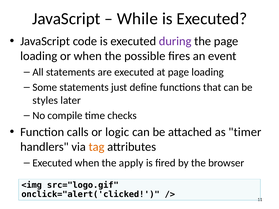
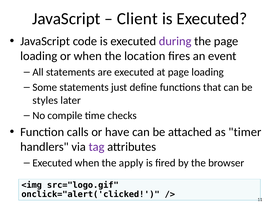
While: While -> Client
possible: possible -> location
logic: logic -> have
tag colour: orange -> purple
